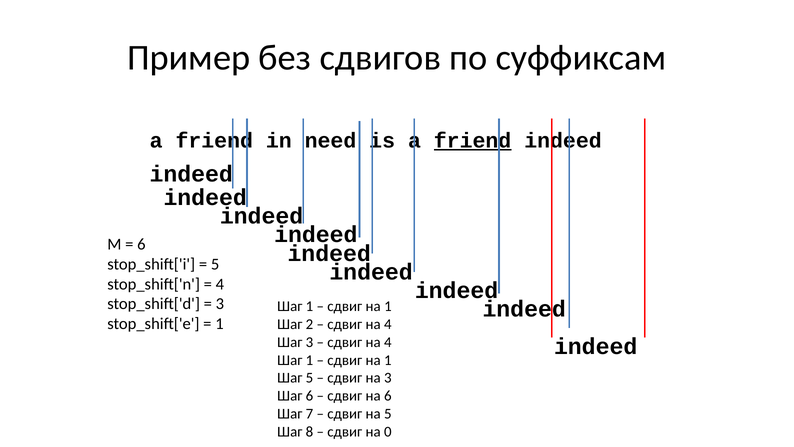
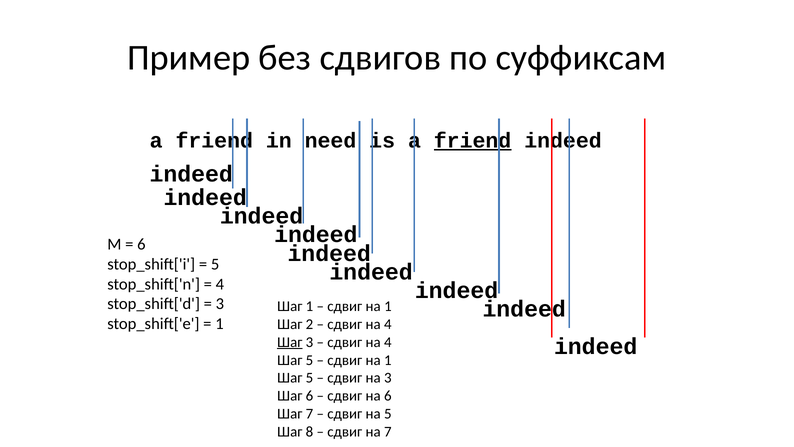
Шаг at (290, 342) underline: none -> present
1 at (309, 360): 1 -> 5
на 0: 0 -> 7
